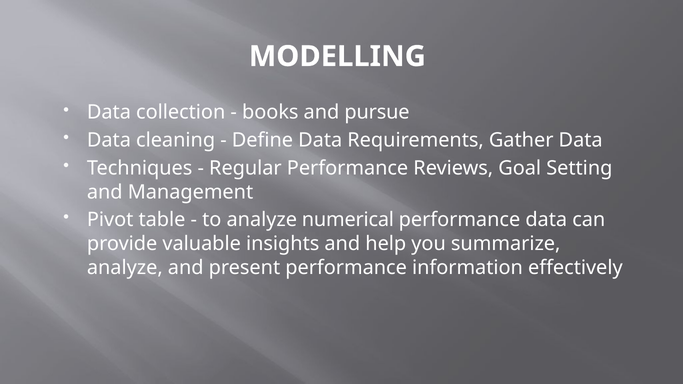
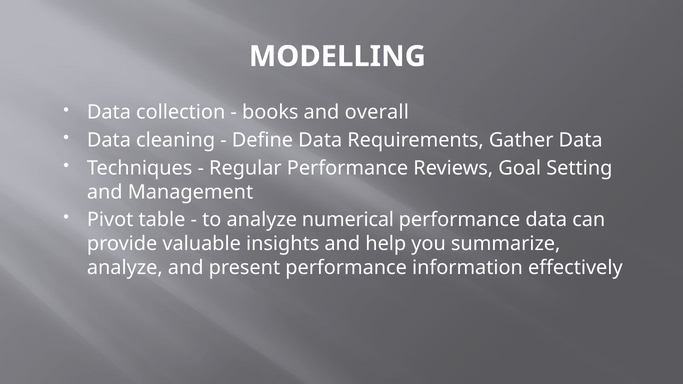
pursue: pursue -> overall
